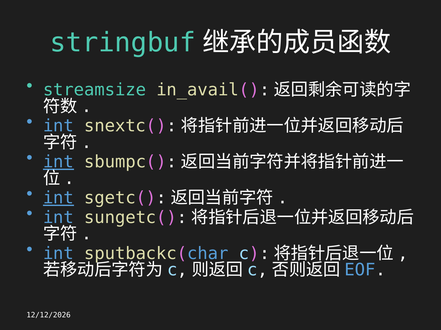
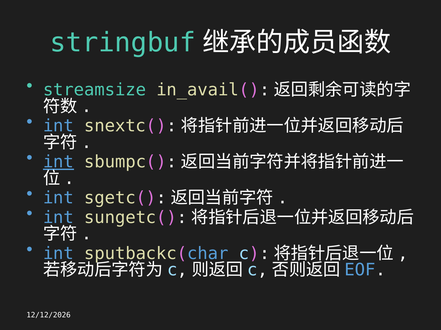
int at (58, 198) underline: present -> none
